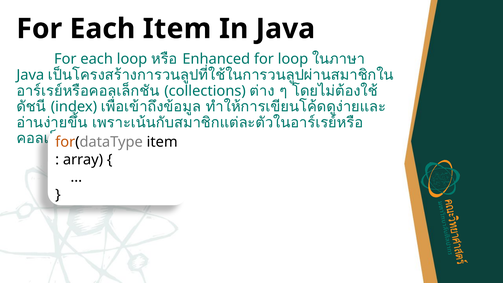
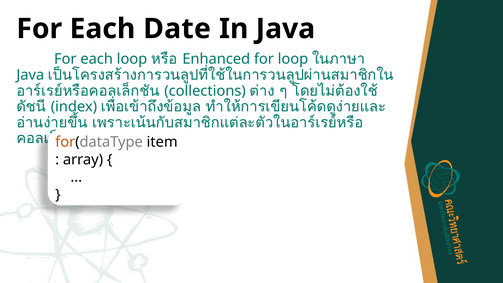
Each Item: Item -> Date
